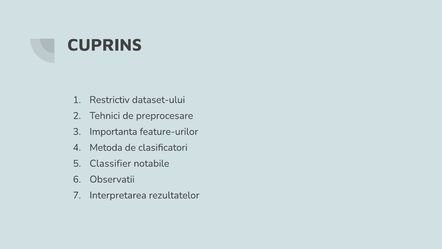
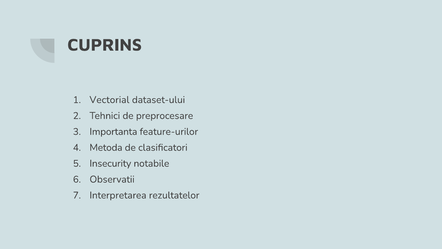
Restrictiv: Restrictiv -> Vectorial
Classifier: Classifier -> Insecurity
